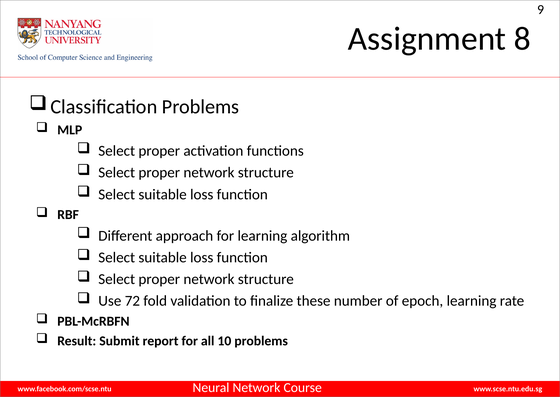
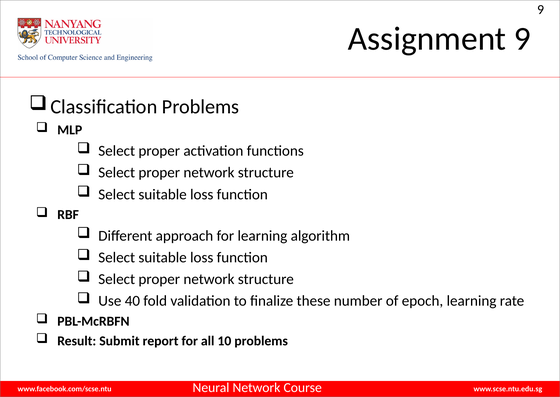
Assignment 8: 8 -> 9
72: 72 -> 40
